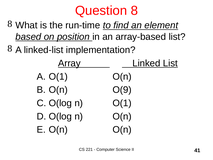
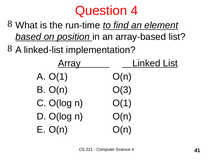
8: 8 -> 4
O(9: O(9 -> O(3
